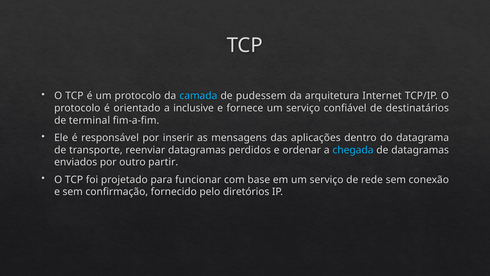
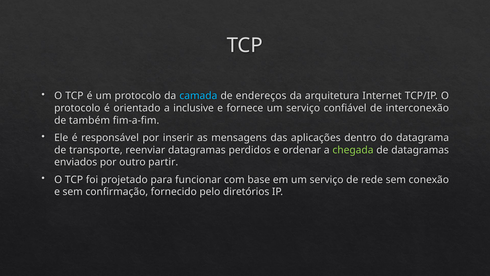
pudessem: pudessem -> endereços
destinatários: destinatários -> interconexão
terminal: terminal -> também
chegada colour: light blue -> light green
